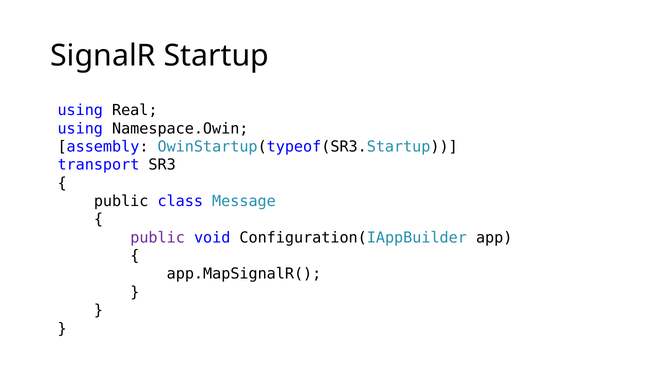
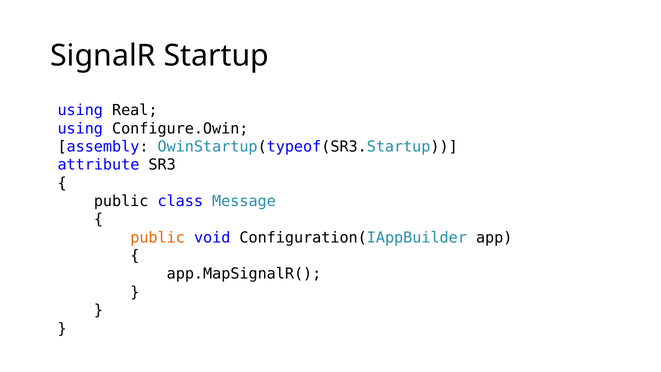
Namespace.Owin: Namespace.Owin -> Configure.Owin
transport: transport -> attribute
public at (158, 238) colour: purple -> orange
